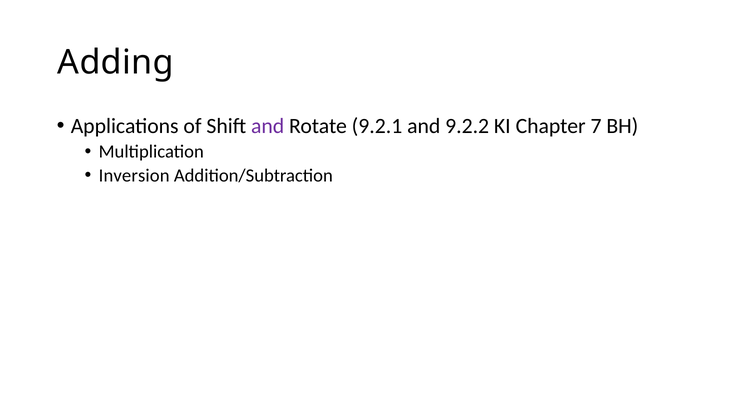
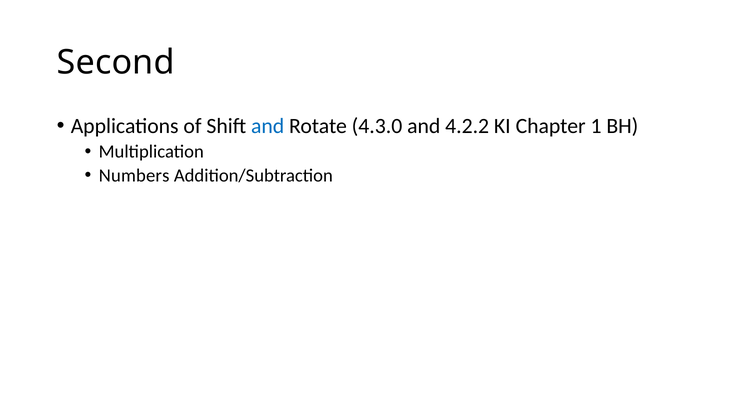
Adding: Adding -> Second
and at (268, 126) colour: purple -> blue
9.2.1: 9.2.1 -> 4.3.0
9.2.2: 9.2.2 -> 4.2.2
7: 7 -> 1
Inversion: Inversion -> Numbers
